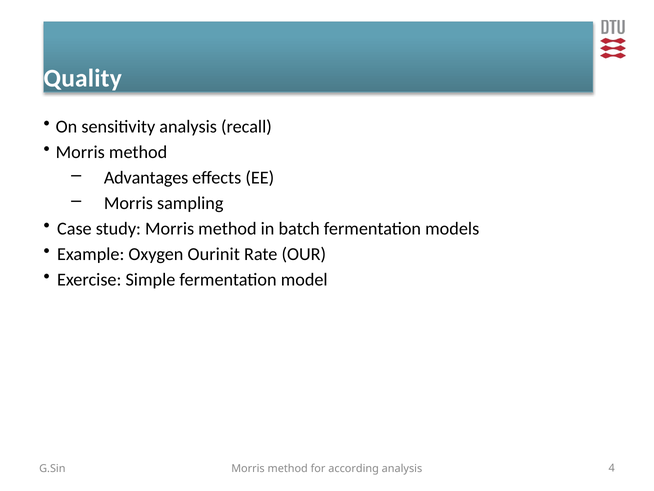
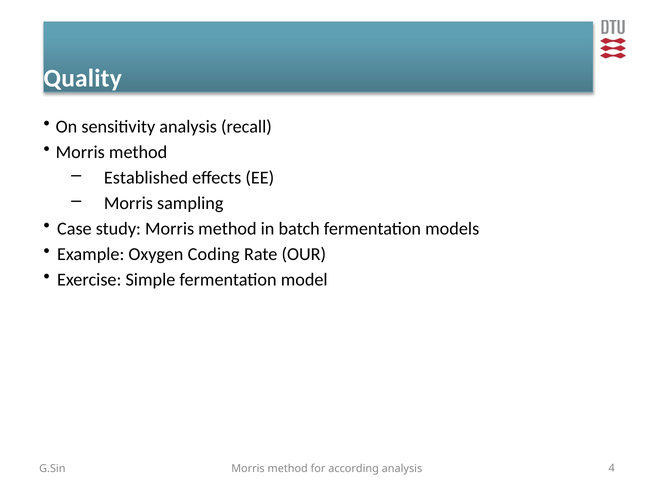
Advantages: Advantages -> Established
Ourinit: Ourinit -> Coding
